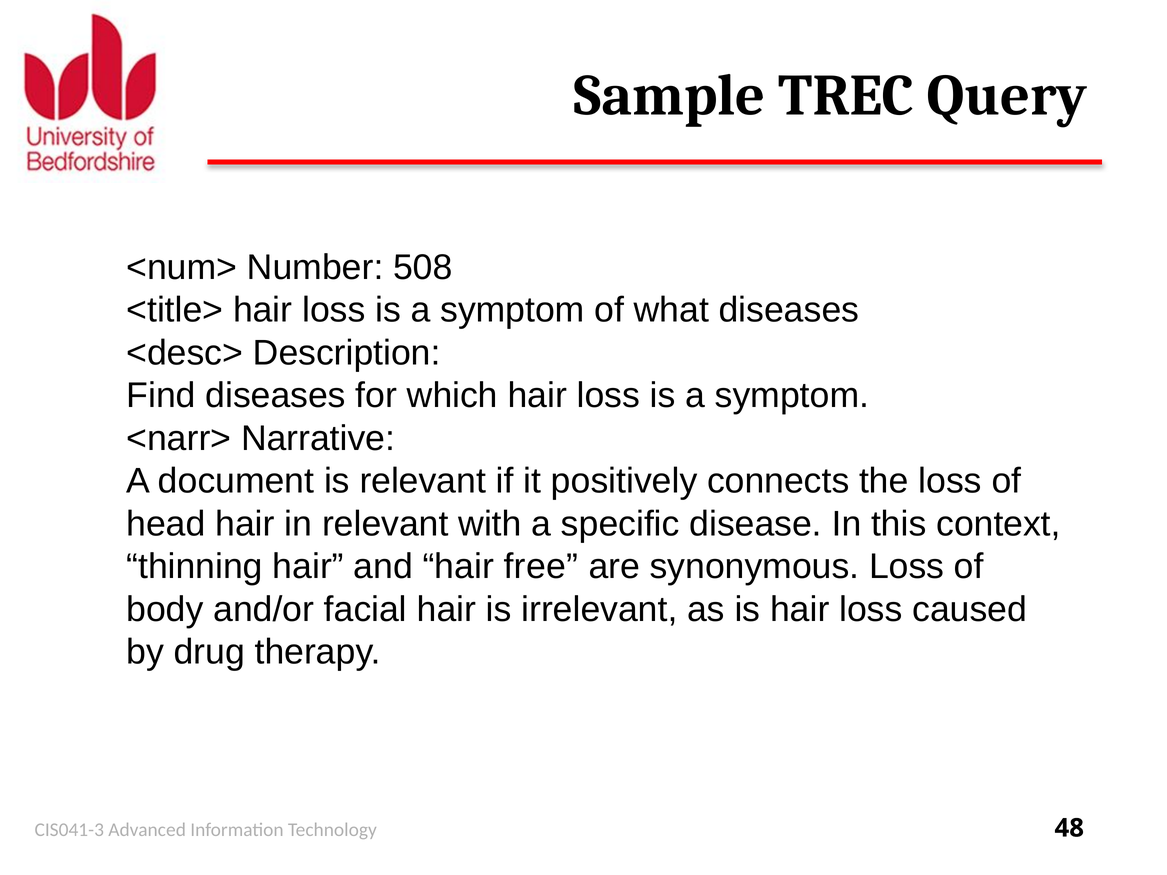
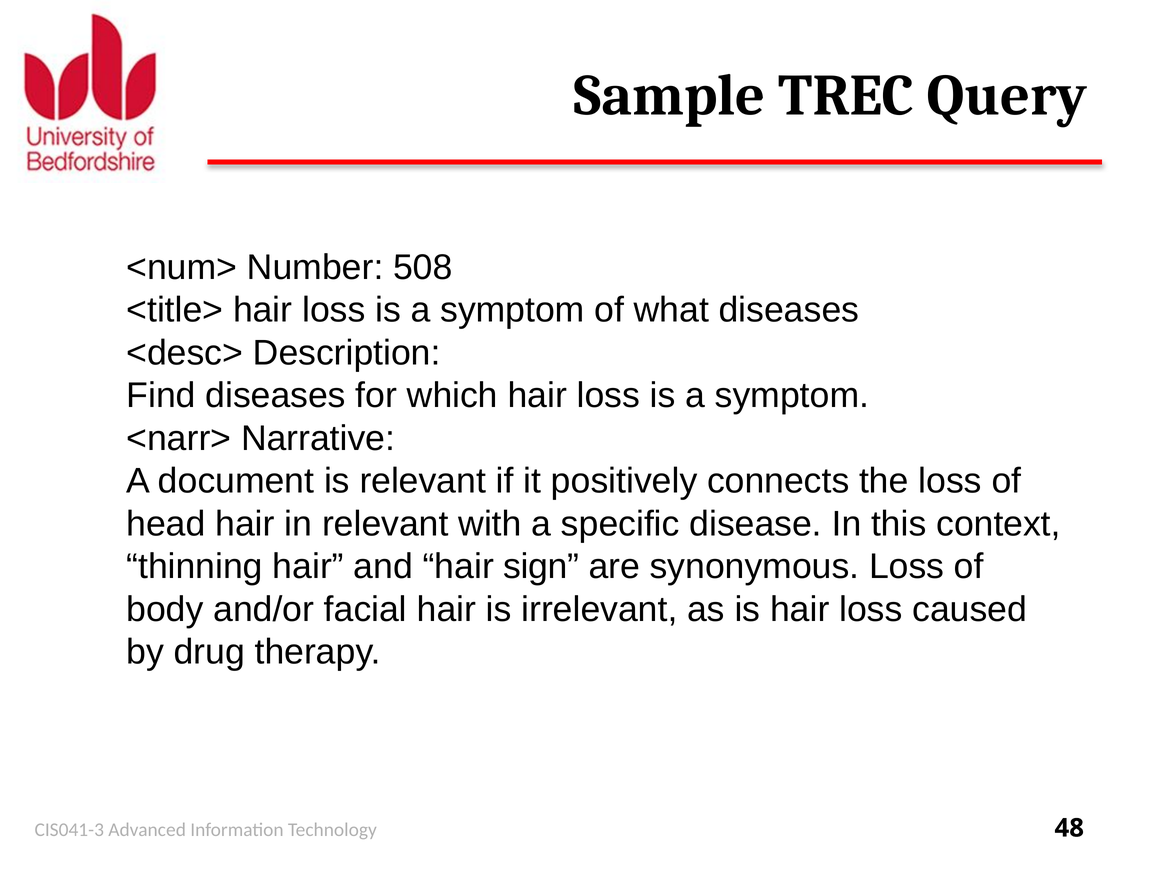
free: free -> sign
